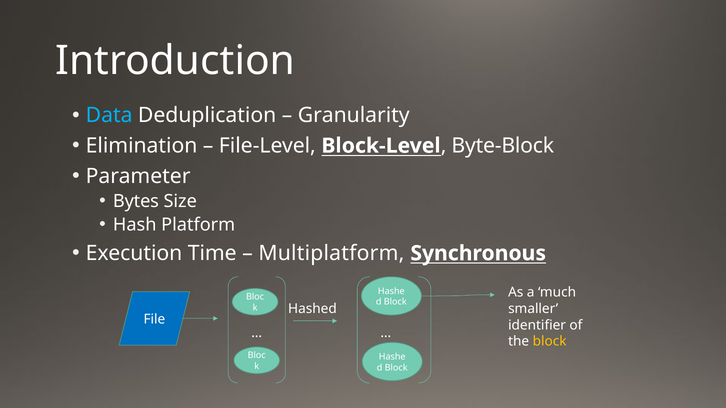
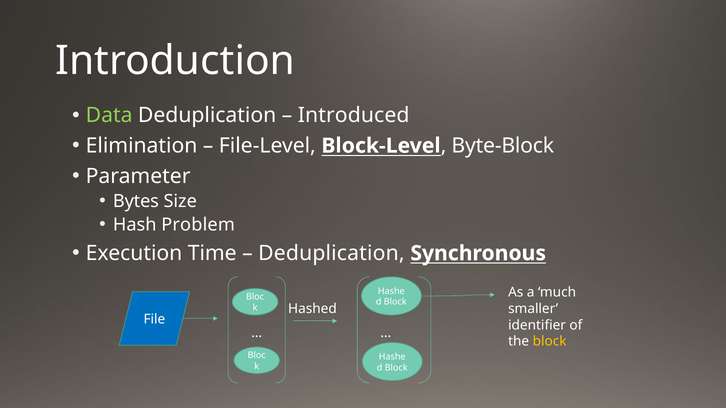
Data colour: light blue -> light green
Granularity: Granularity -> Introduced
Platform: Platform -> Problem
Multiplatform at (331, 254): Multiplatform -> Deduplication
